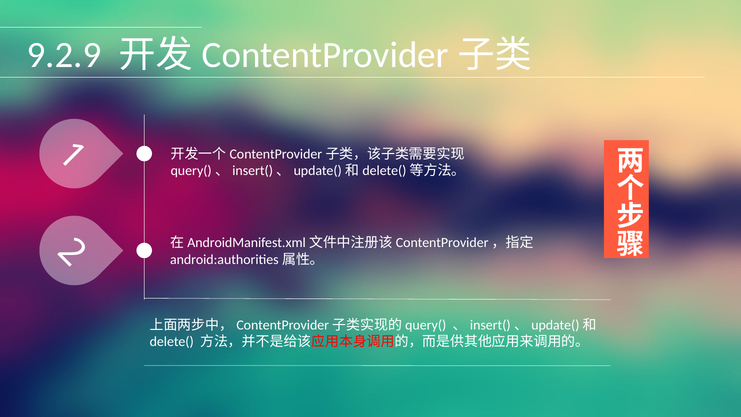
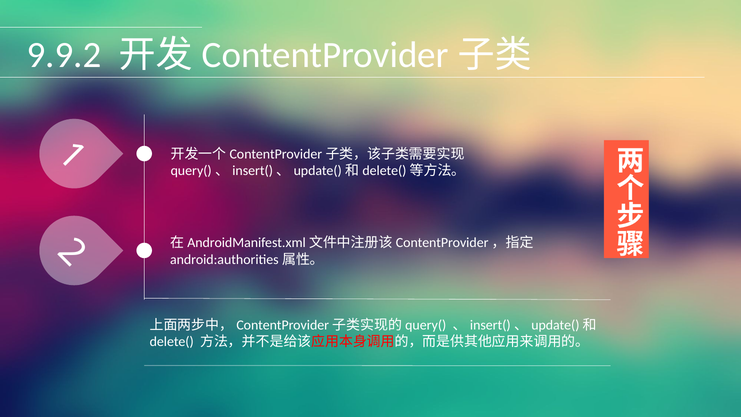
9.2.9: 9.2.9 -> 9.9.2
